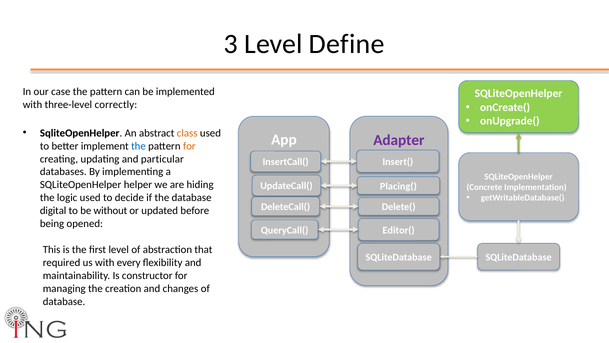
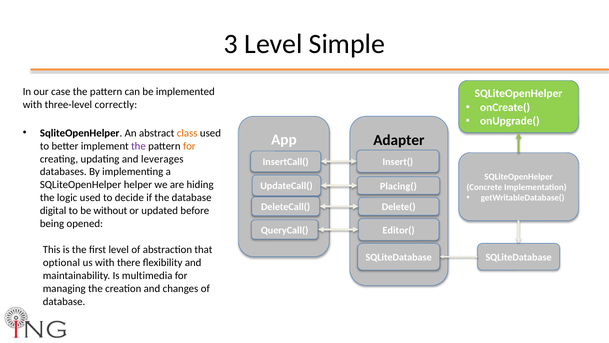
Define: Define -> Simple
Adapter colour: purple -> black
the at (138, 146) colour: blue -> purple
particular: particular -> leverages
required: required -> optional
every: every -> there
constructor: constructor -> multimedia
